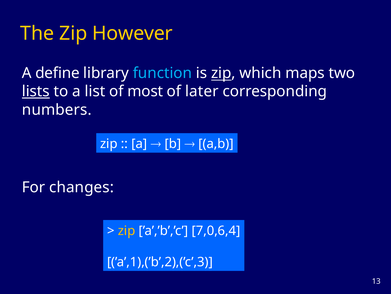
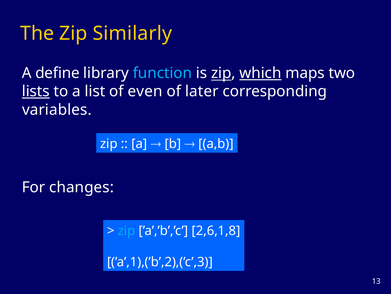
However: However -> Similarly
which underline: none -> present
most: most -> even
numbers: numbers -> variables
zip at (127, 230) colour: yellow -> light blue
7,0,6,4: 7,0,6,4 -> 2,6,1,8
